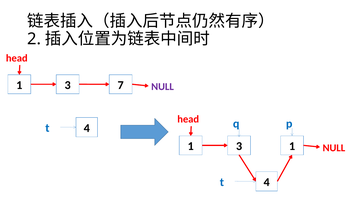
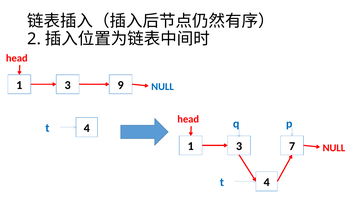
7: 7 -> 9
NULL at (163, 87) colour: purple -> blue
3 1: 1 -> 7
